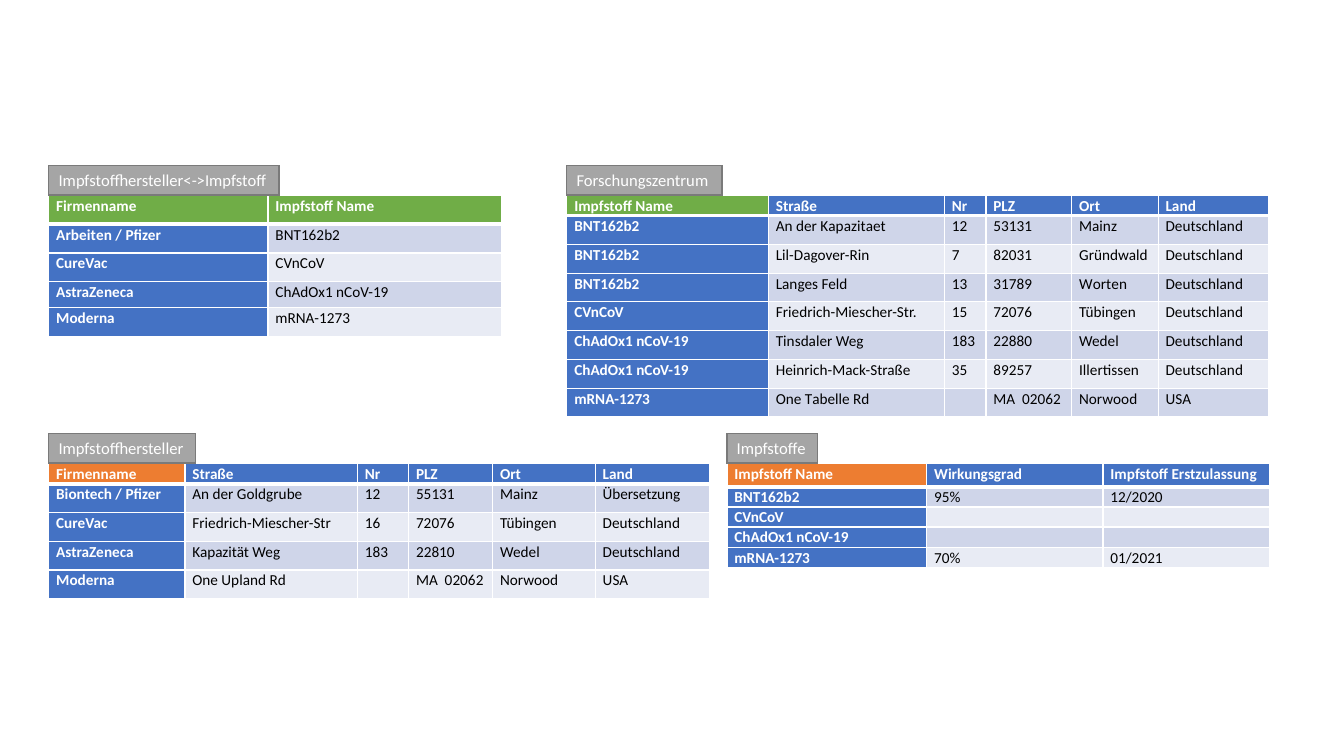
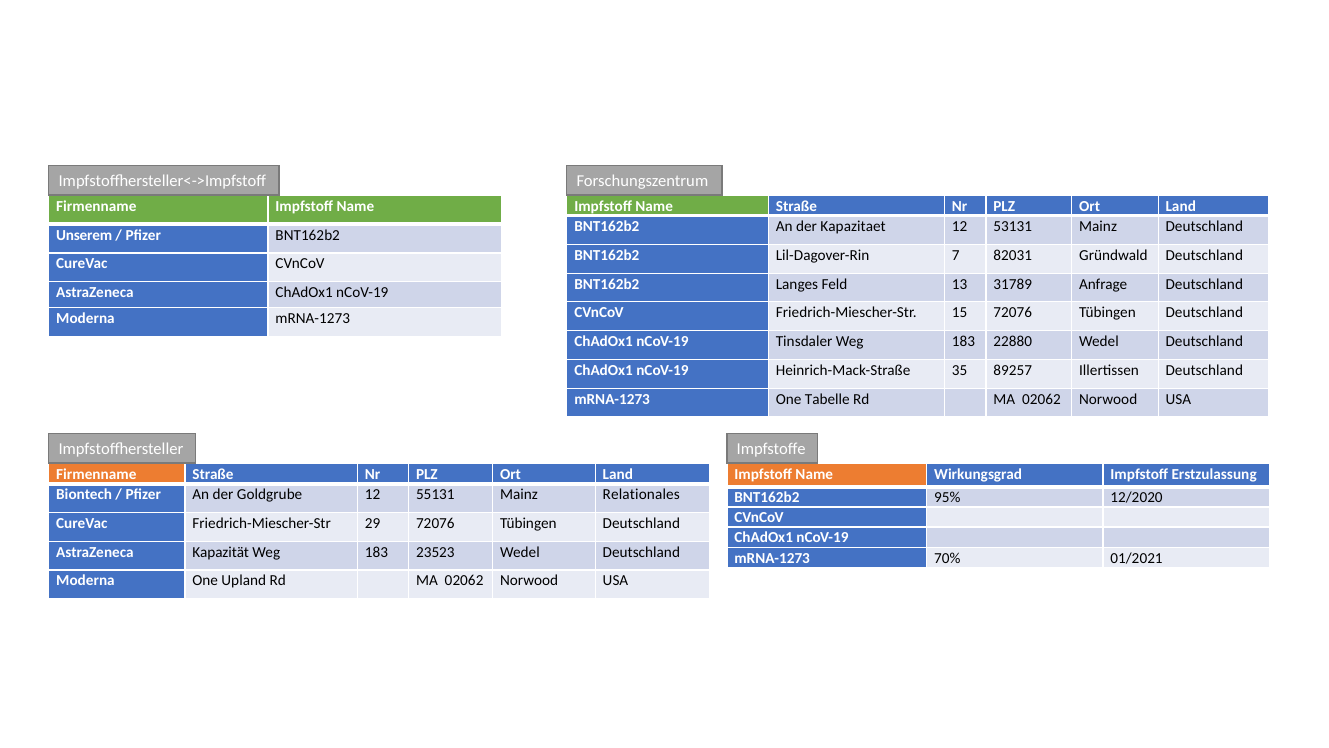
Arbeiten: Arbeiten -> Unserem
Worten: Worten -> Anfrage
Übersetzung: Übersetzung -> Relationales
16: 16 -> 29
22810: 22810 -> 23523
